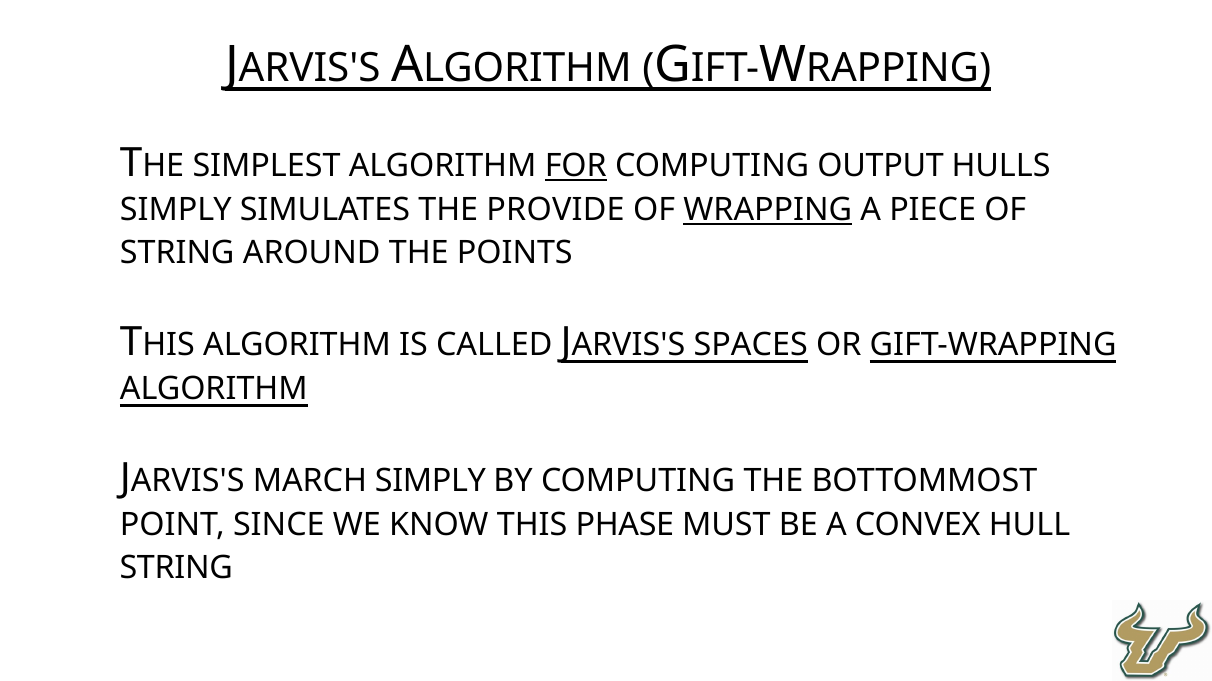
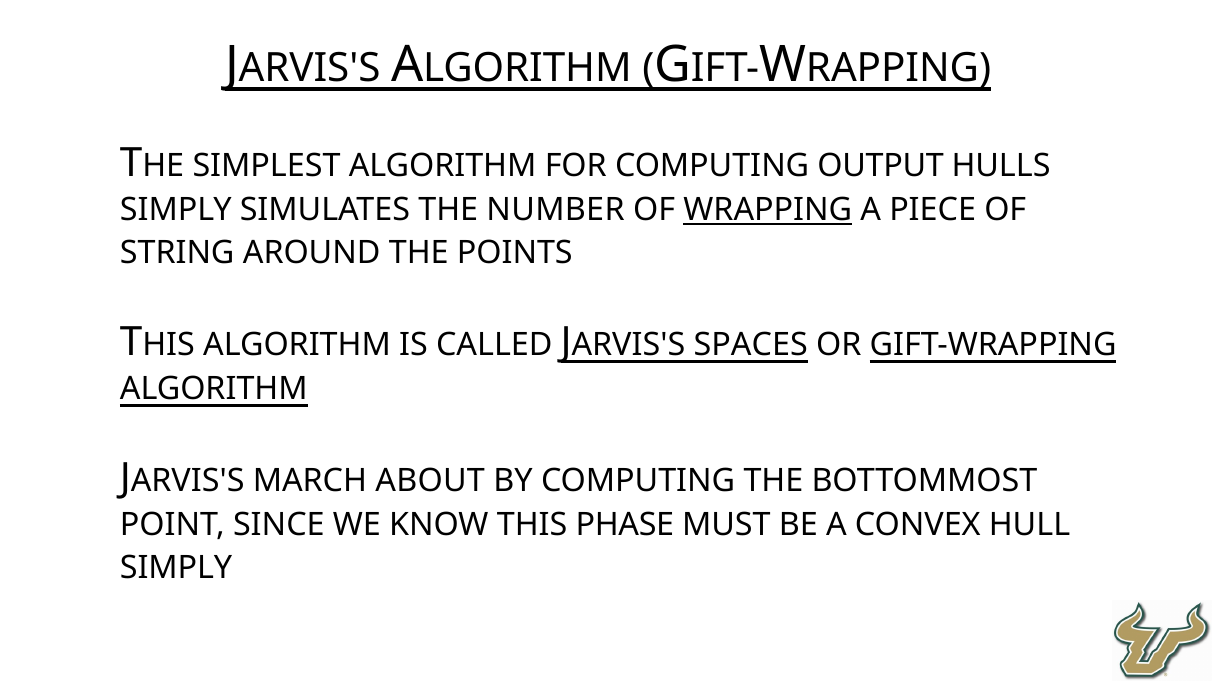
FOR underline: present -> none
PROVIDE: PROVIDE -> NUMBER
MARCH SIMPLY: SIMPLY -> ABOUT
STRING at (176, 569): STRING -> SIMPLY
